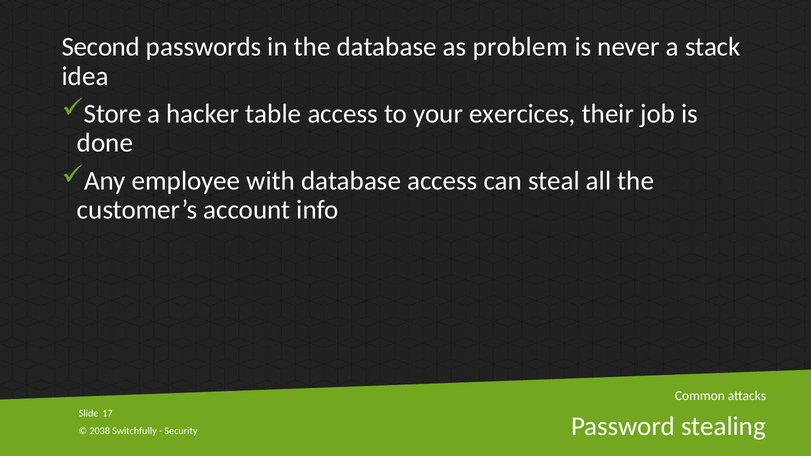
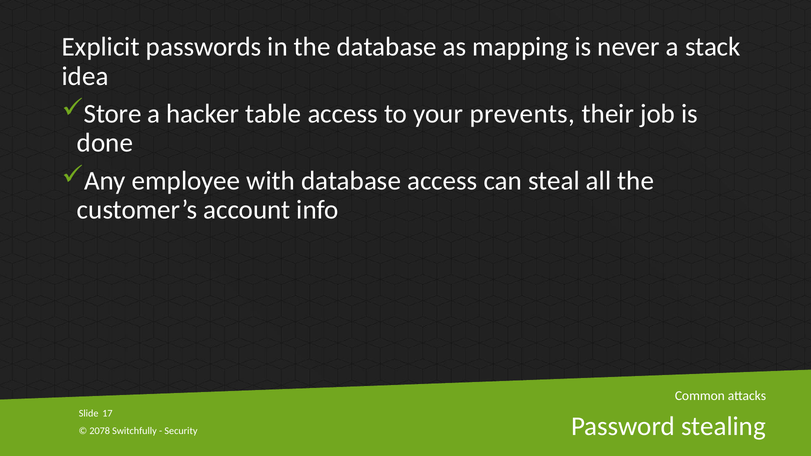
Second: Second -> Explicit
problem: problem -> mapping
exercices: exercices -> prevents
2038: 2038 -> 2078
